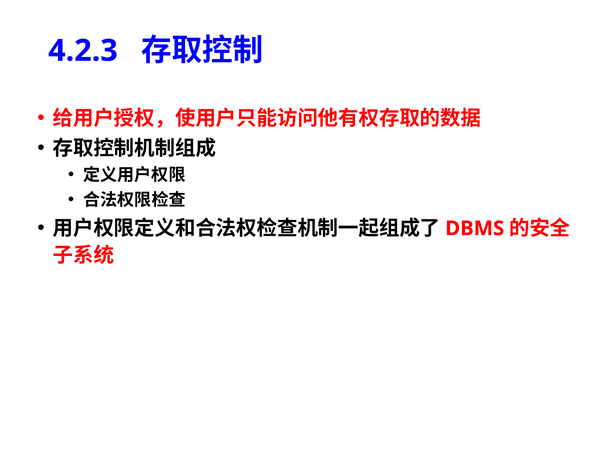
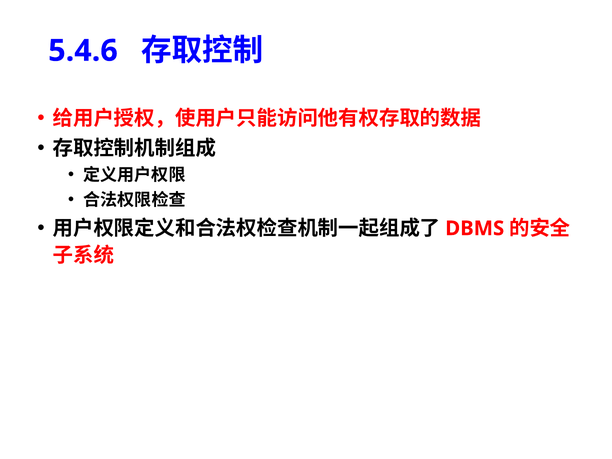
4.2.3: 4.2.3 -> 5.4.6
